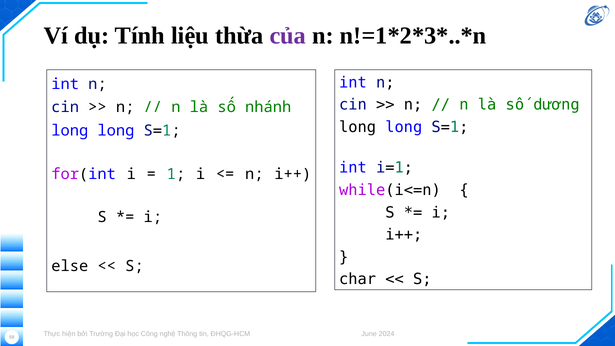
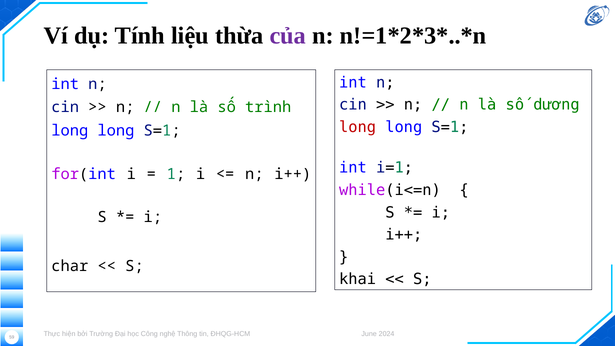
nhánh: nhánh -> trình
long at (358, 127) colour: black -> red
else: else -> char
char: char -> khai
